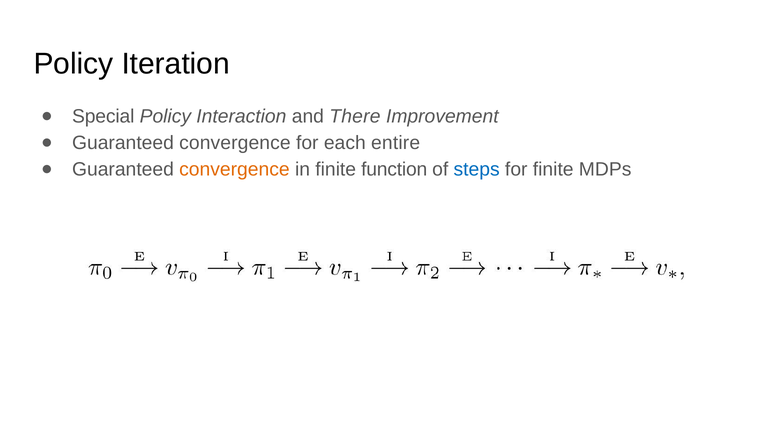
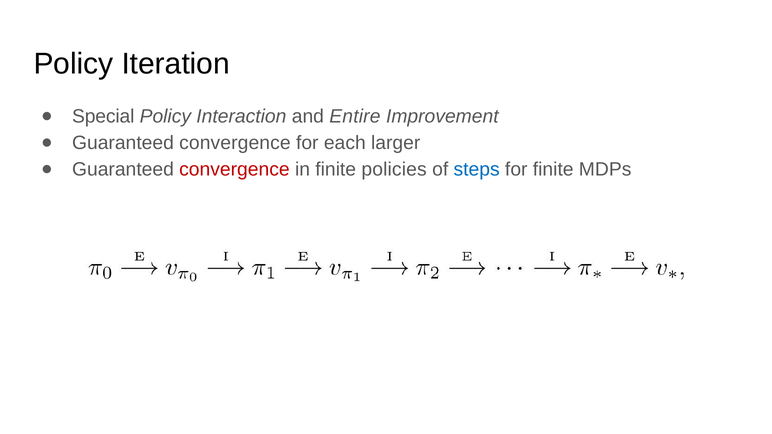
There: There -> Entire
entire: entire -> larger
convergence at (234, 170) colour: orange -> red
function: function -> policies
